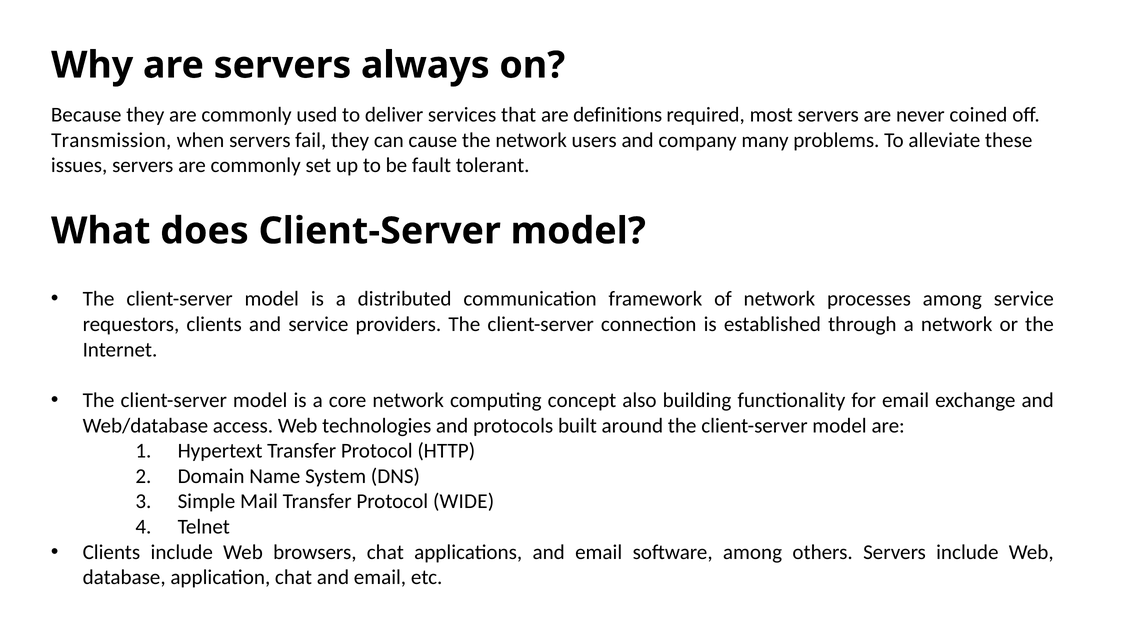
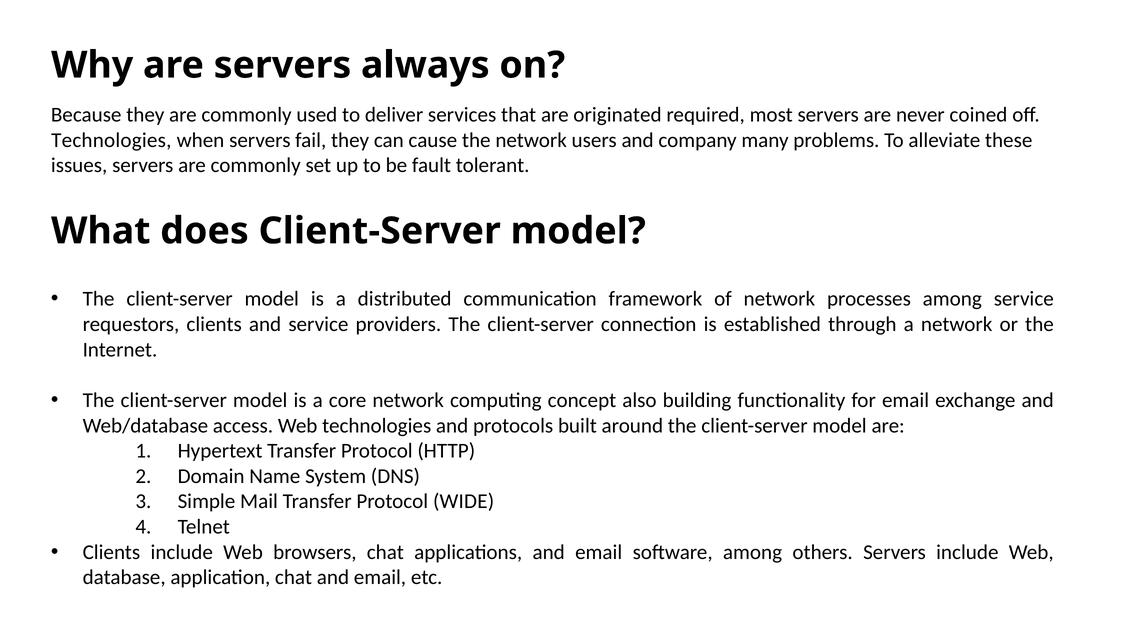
definitions: definitions -> originated
Transmission at (111, 140): Transmission -> Technologies
